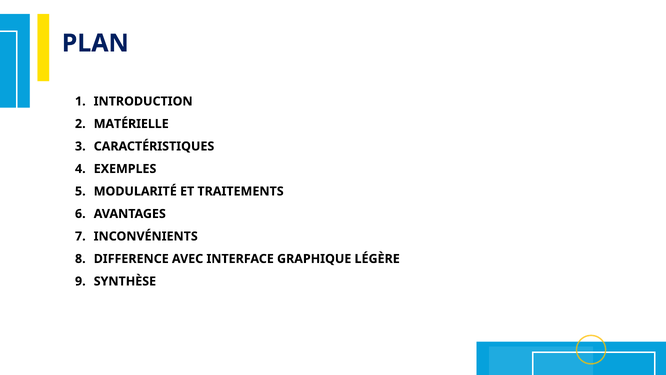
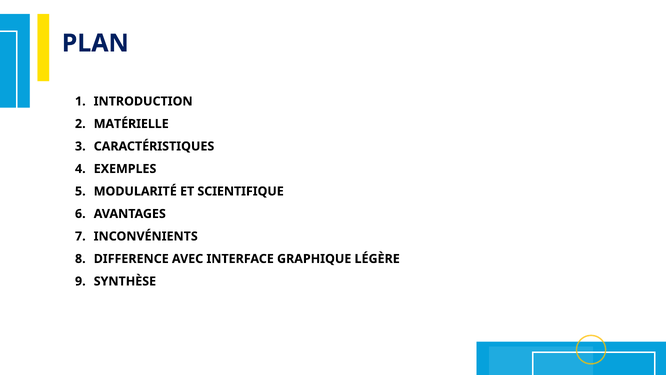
TRAITEMENTS: TRAITEMENTS -> SCIENTIFIQUE
